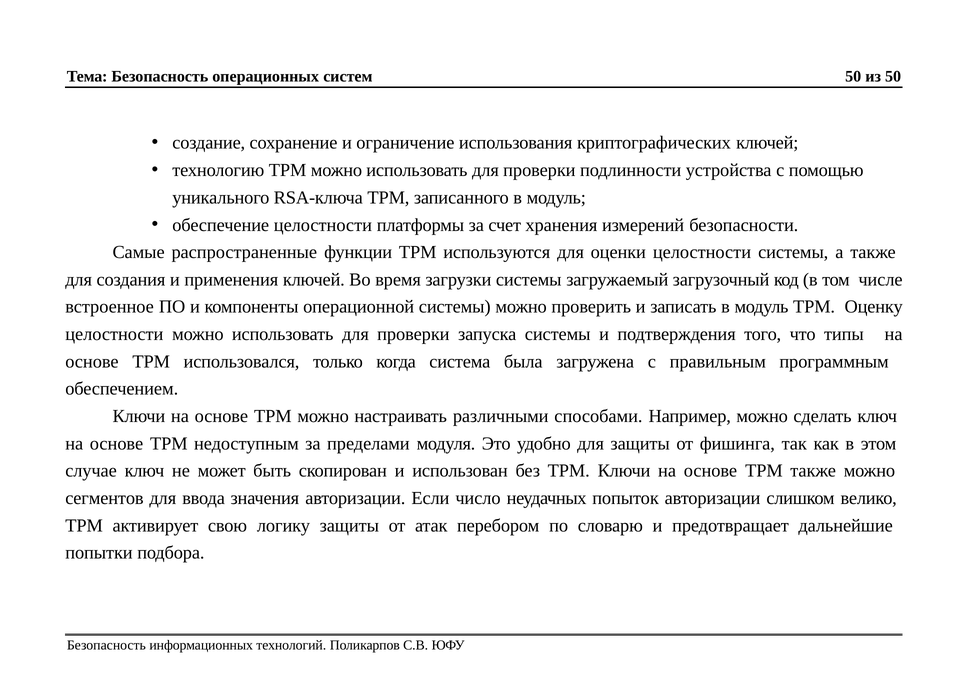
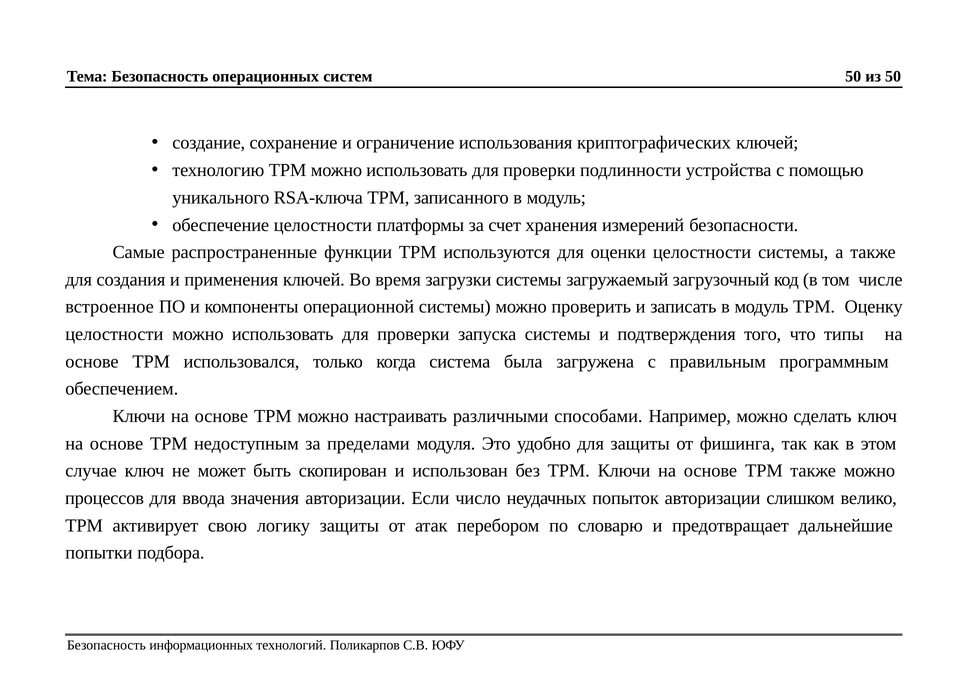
сегментов: сегментов -> процессов
